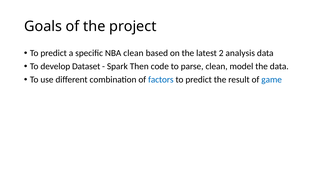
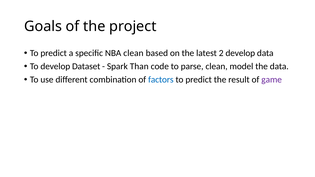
2 analysis: analysis -> develop
Then: Then -> Than
game colour: blue -> purple
